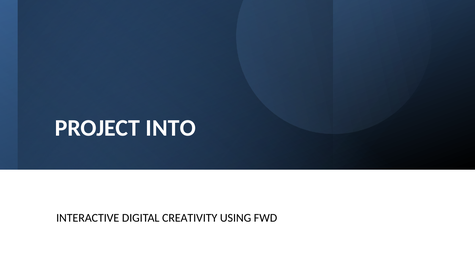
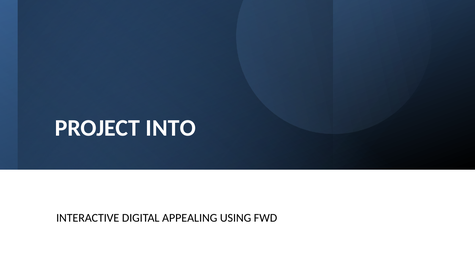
CREATIVITY: CREATIVITY -> APPEALING
